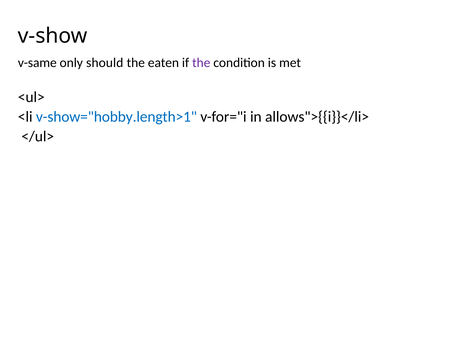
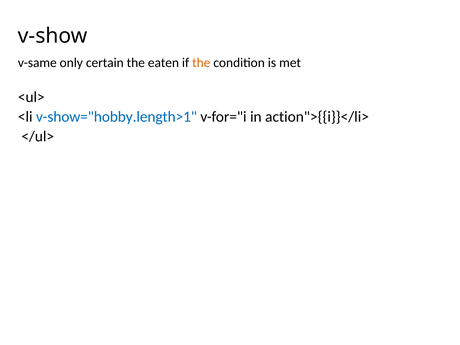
should: should -> certain
the at (201, 63) colour: purple -> orange
allows">{{i}}</li>: allows">{{i}}</li> -> action">{{i}}</li>
